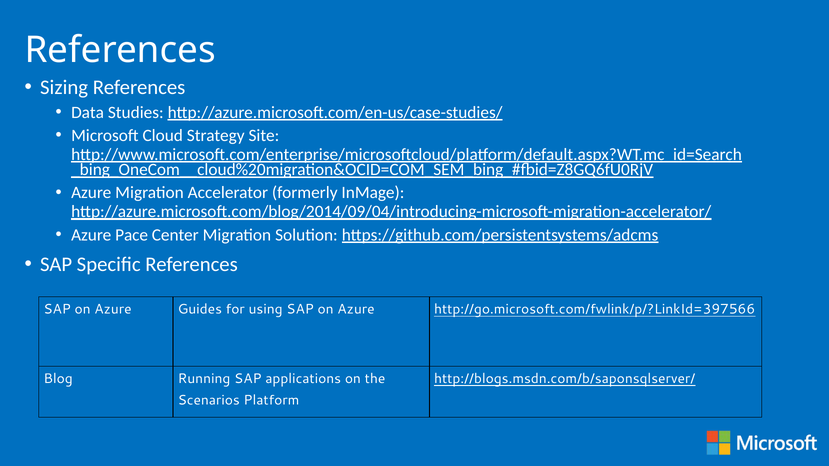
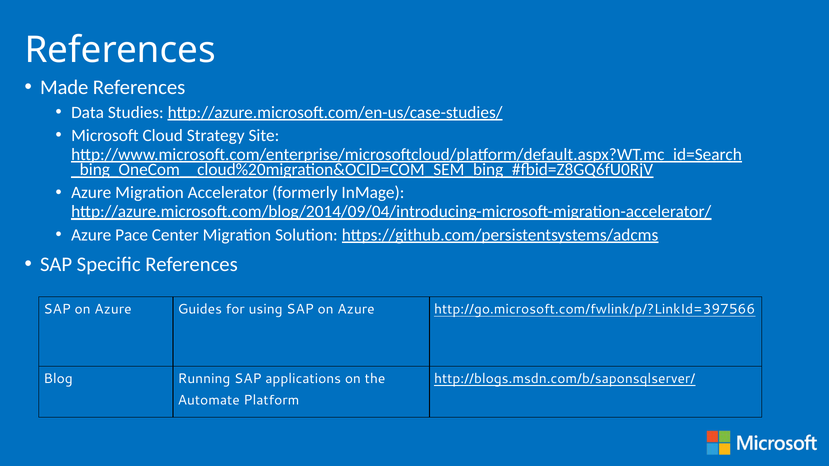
Sizing: Sizing -> Made
Scenarios: Scenarios -> Automate
